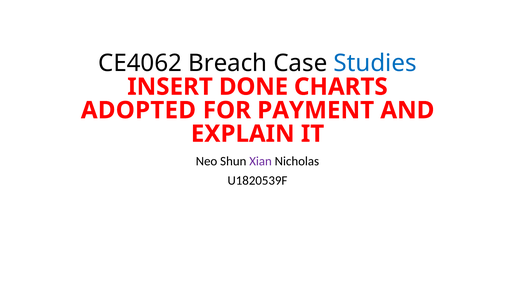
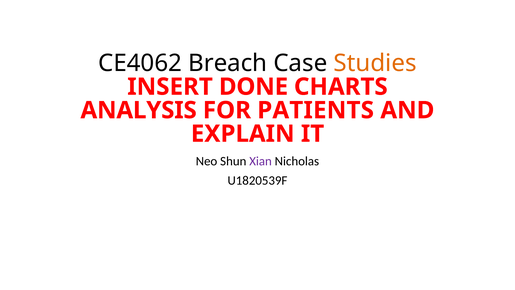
Studies colour: blue -> orange
ADOPTED: ADOPTED -> ANALYSIS
PAYMENT: PAYMENT -> PATIENTS
